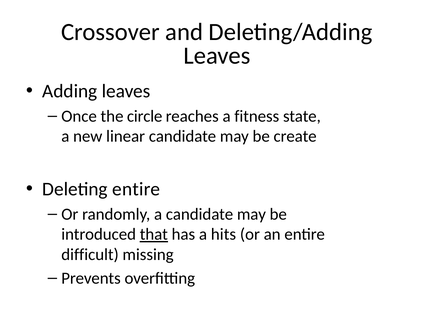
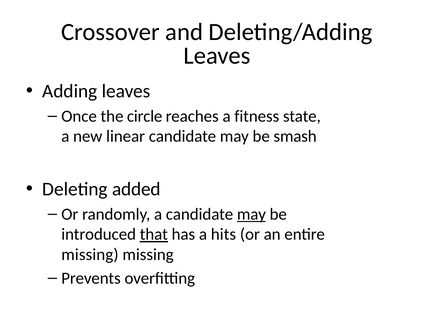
create: create -> smash
Deleting entire: entire -> added
may at (251, 214) underline: none -> present
difficult at (90, 254): difficult -> missing
